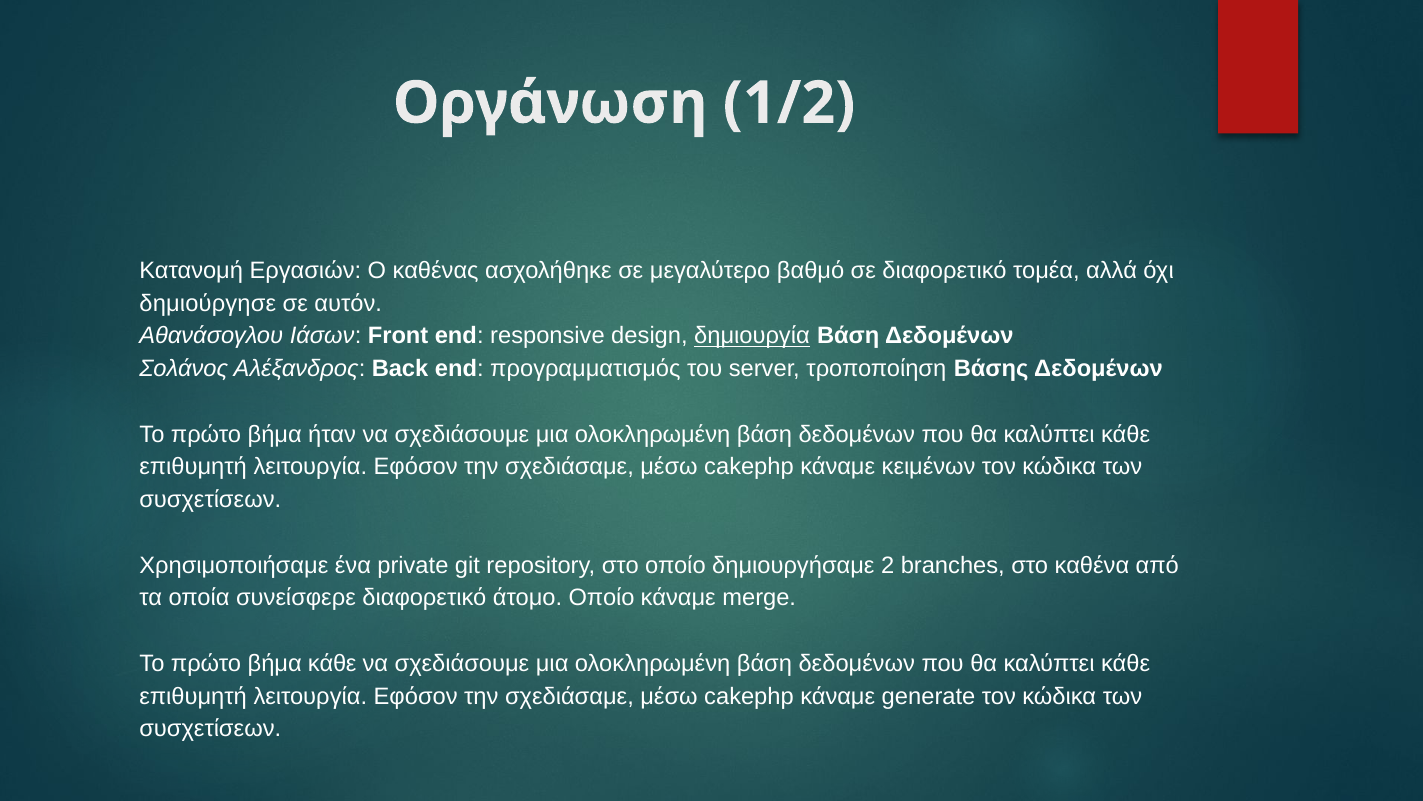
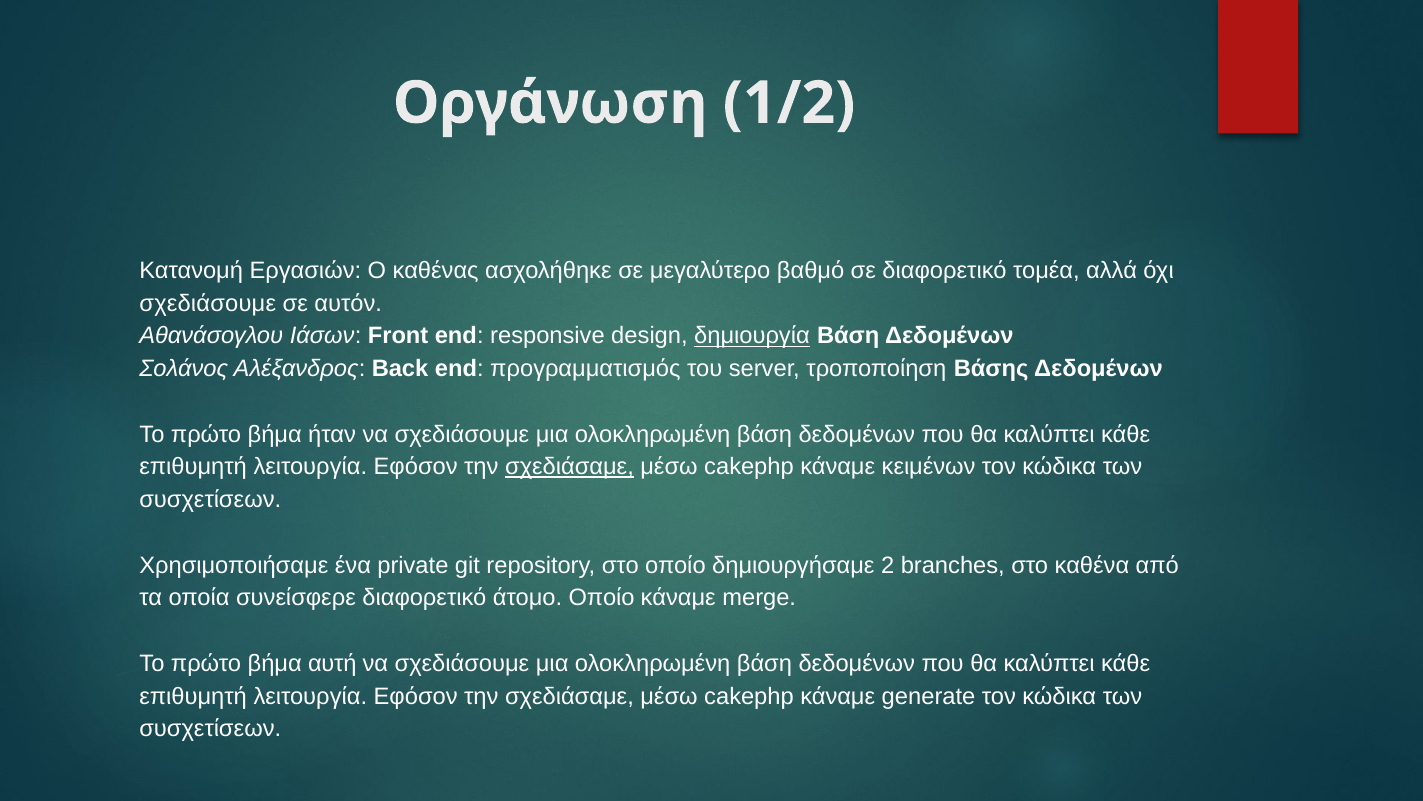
δημιούργησε at (208, 303): δημιούργησε -> σχεδιάσουμε
σχεδιάσαμε at (570, 467) underline: none -> present
βήμα κάθε: κάθε -> αυτή
